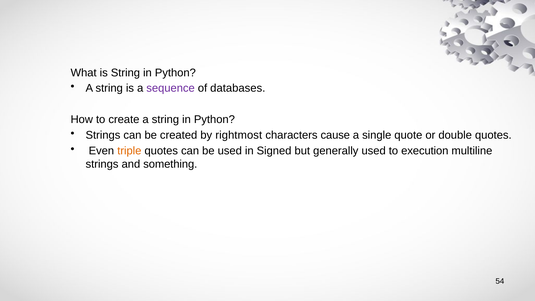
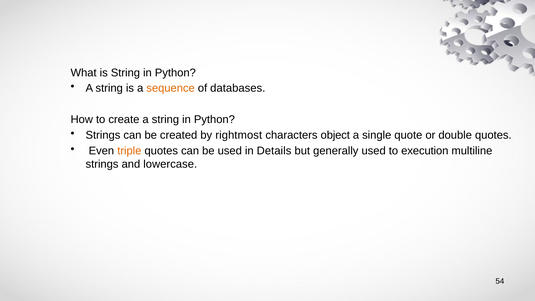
sequence colour: purple -> orange
cause: cause -> object
Signed: Signed -> Details
something: something -> lowercase
